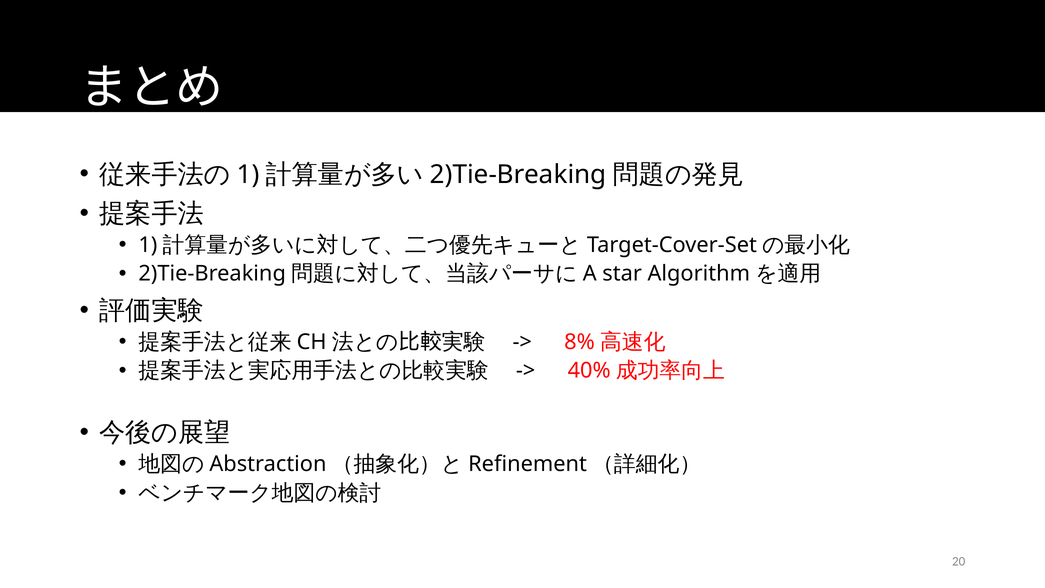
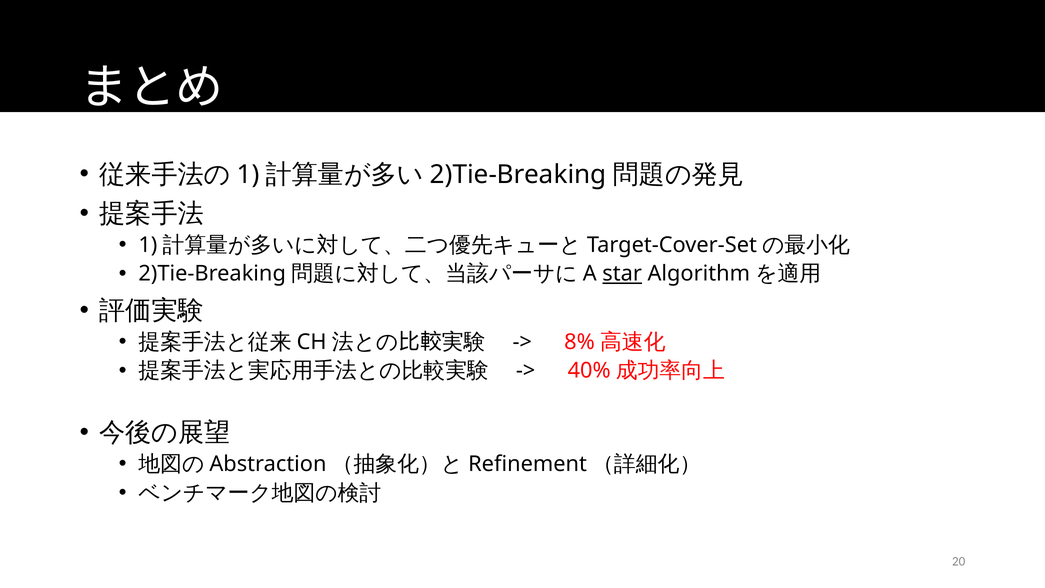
star underline: none -> present
